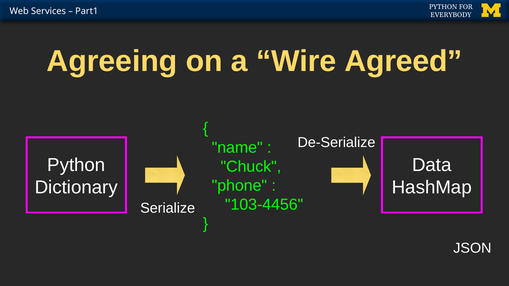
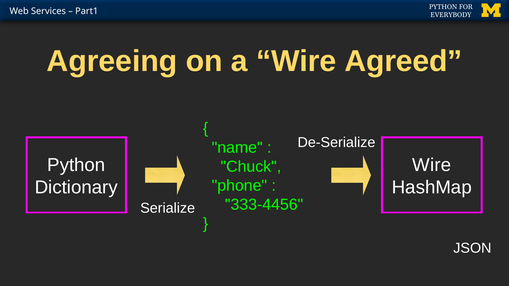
Data at (432, 165): Data -> Wire
103-4456: 103-4456 -> 333-4456
